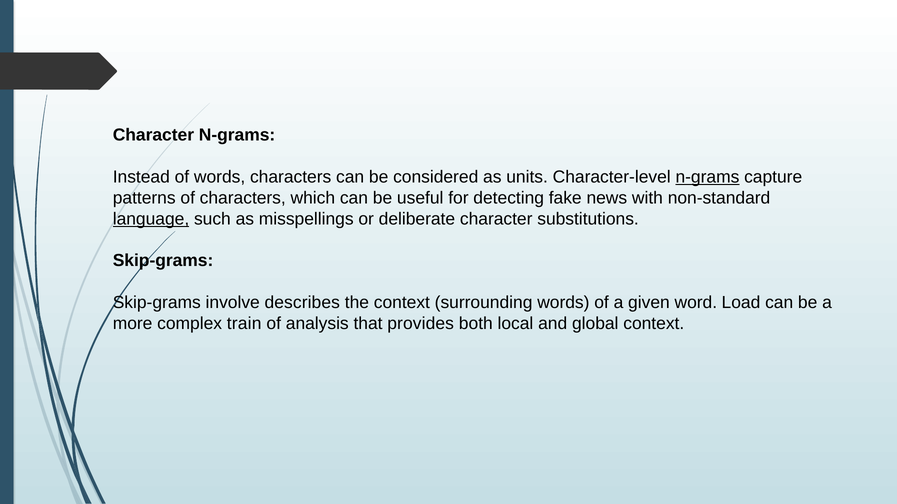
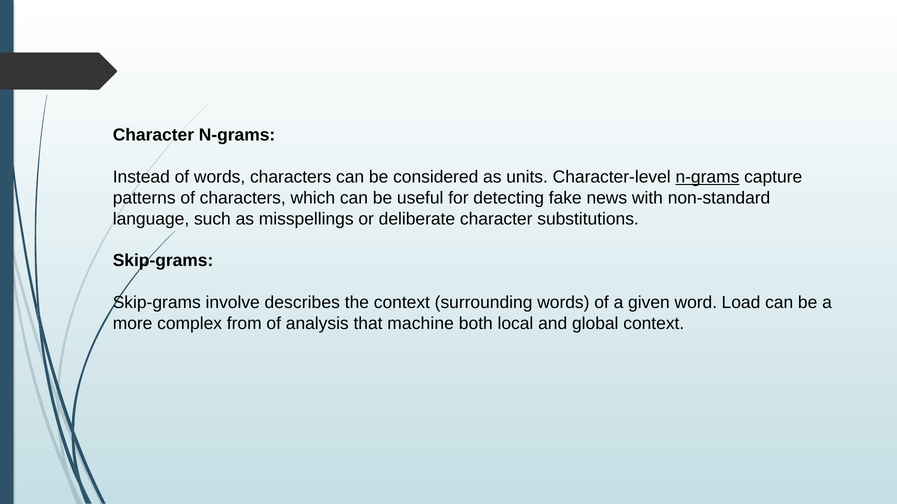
language underline: present -> none
train: train -> from
provides: provides -> machine
